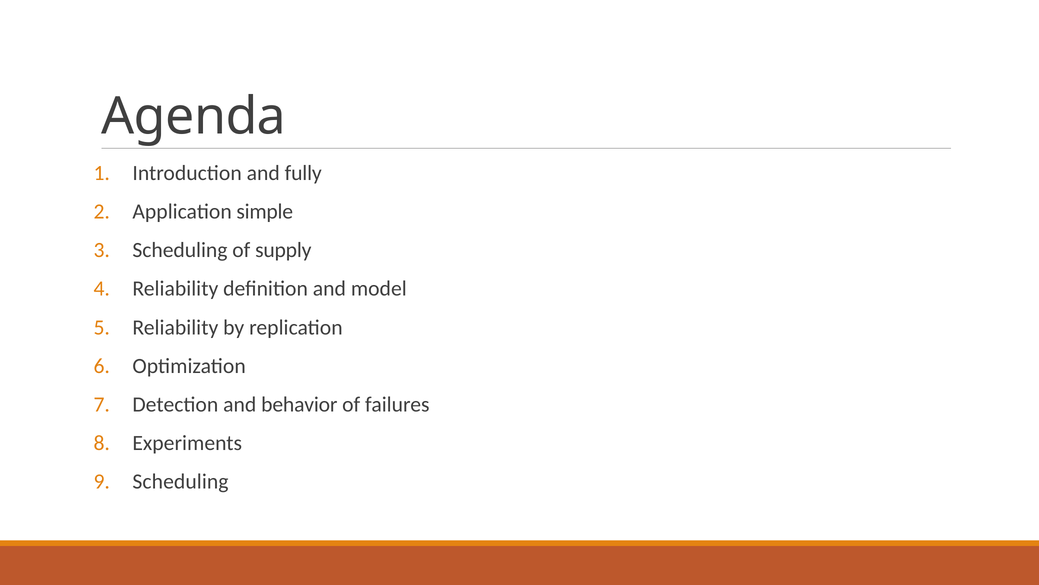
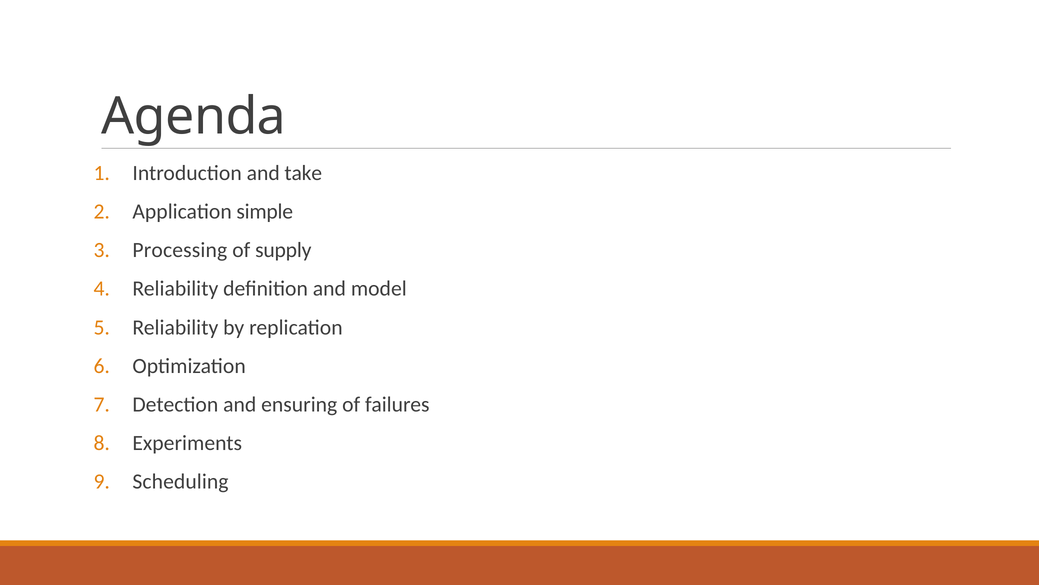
fully: fully -> take
Scheduling at (180, 250): Scheduling -> Processing
behavior: behavior -> ensuring
